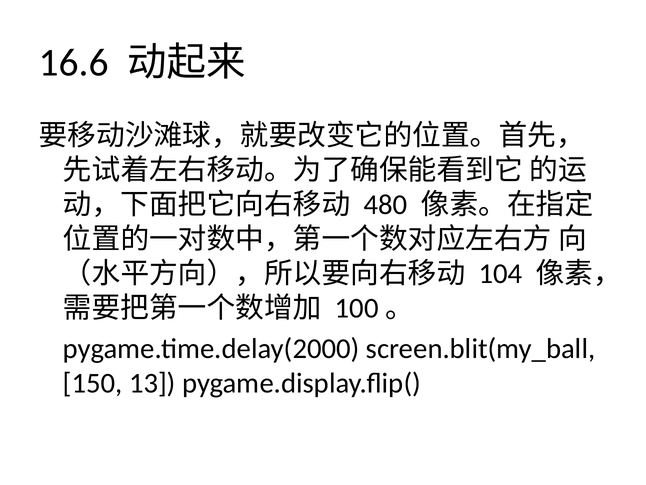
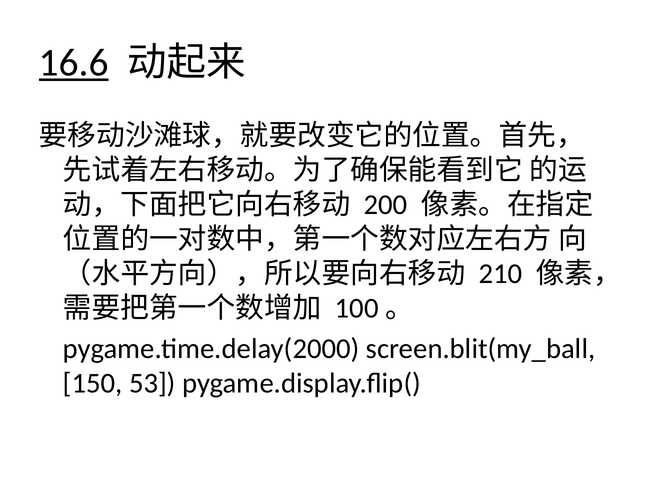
16.6 underline: none -> present
480: 480 -> 200
104: 104 -> 210
13: 13 -> 53
